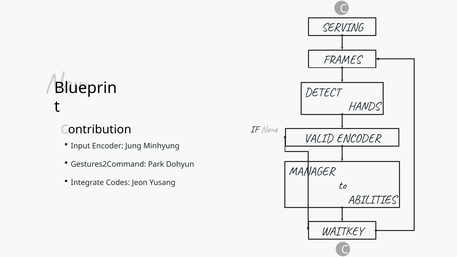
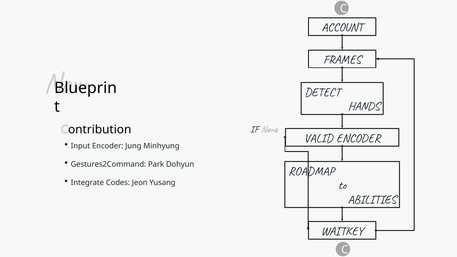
SERVING: SERVING -> ACCOUNT
MANAGER: MANAGER -> ROADMAP
